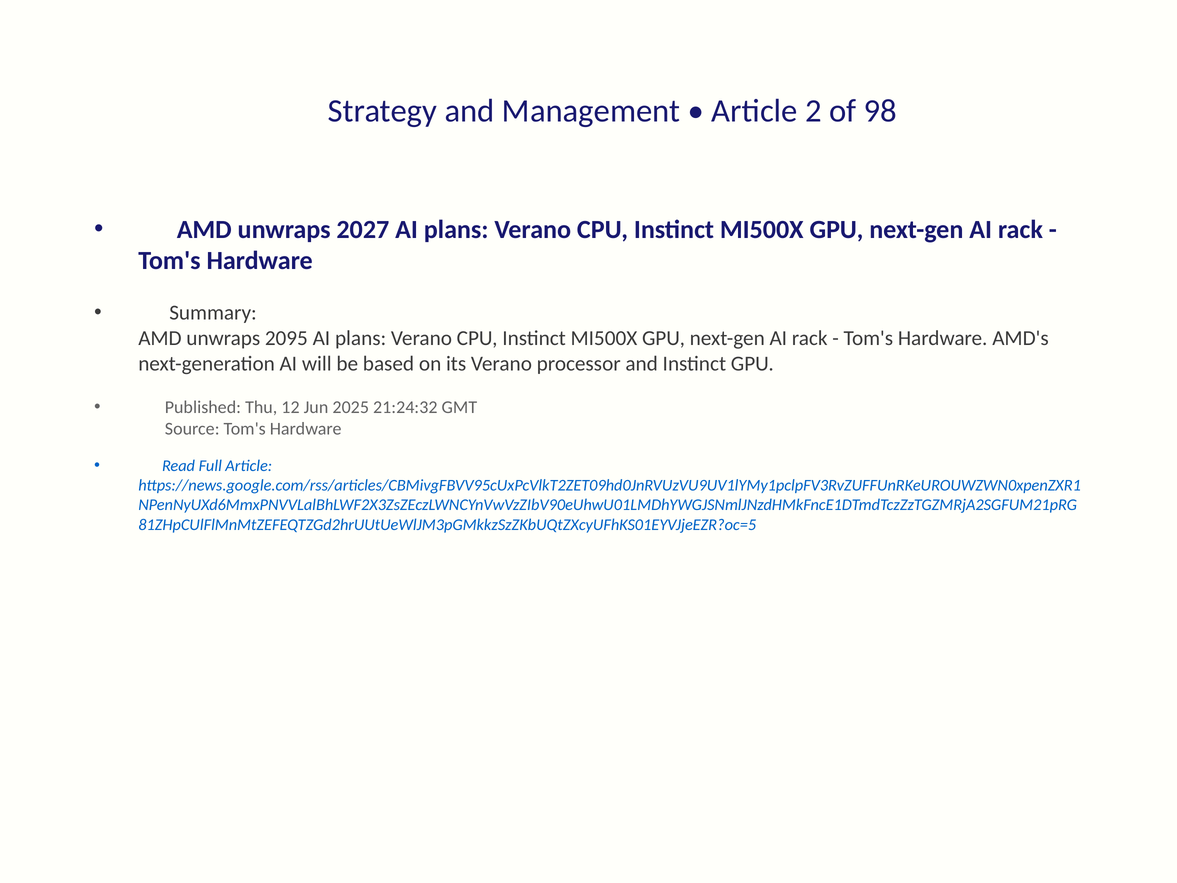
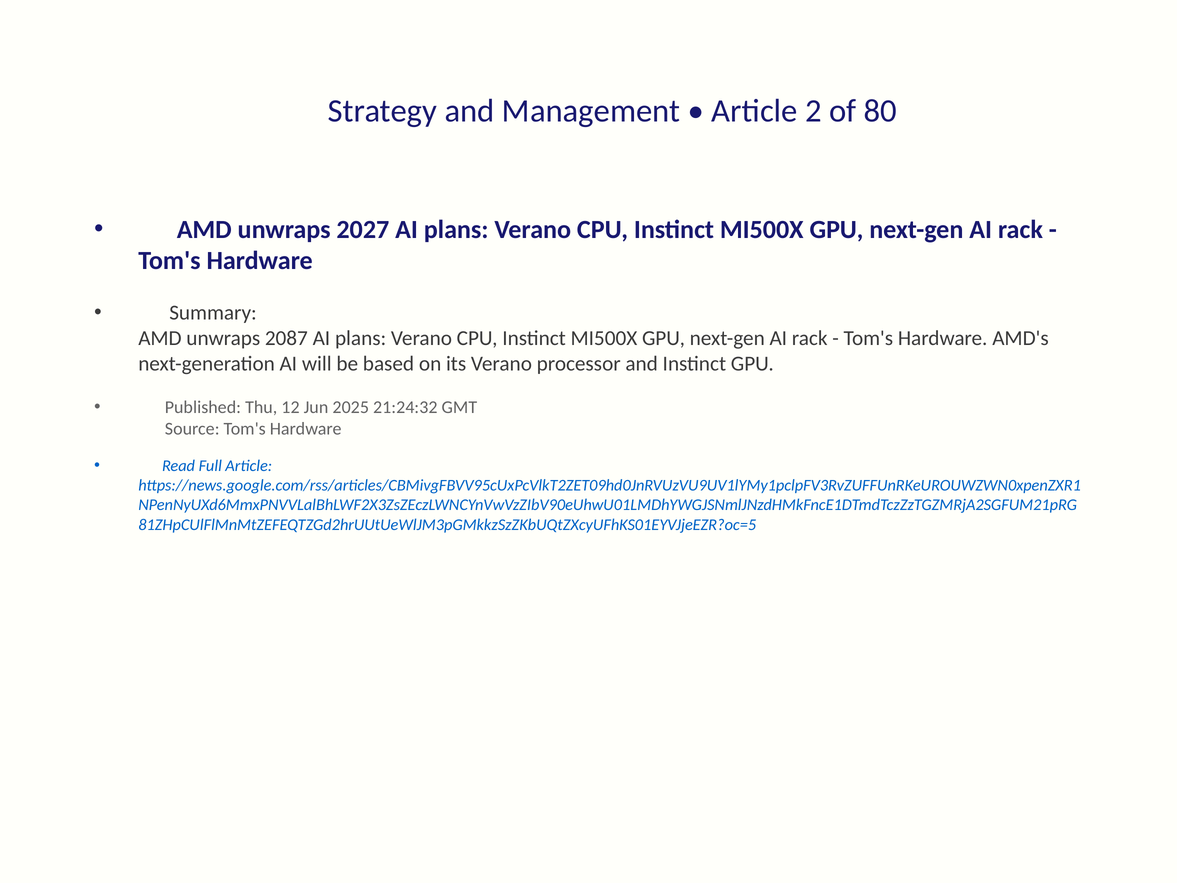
98: 98 -> 80
2095: 2095 -> 2087
